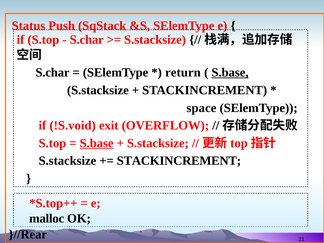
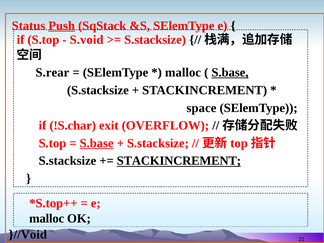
Push underline: none -> present
S.char at (87, 40): S.char -> S.void
S.char at (53, 73): S.char -> S.rear
return at (183, 73): return -> malloc
!S.void: !S.void -> !S.char
STACKINCREMENT at (179, 161) underline: none -> present
}//Rear: }//Rear -> }//Void
